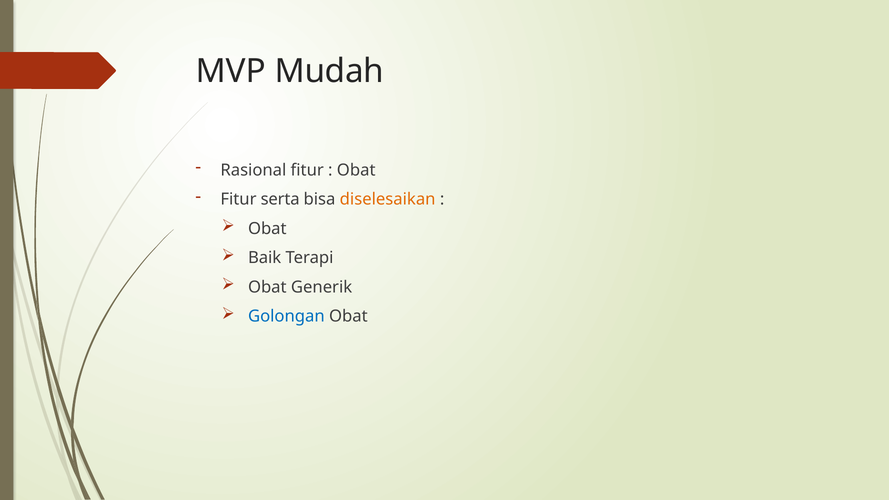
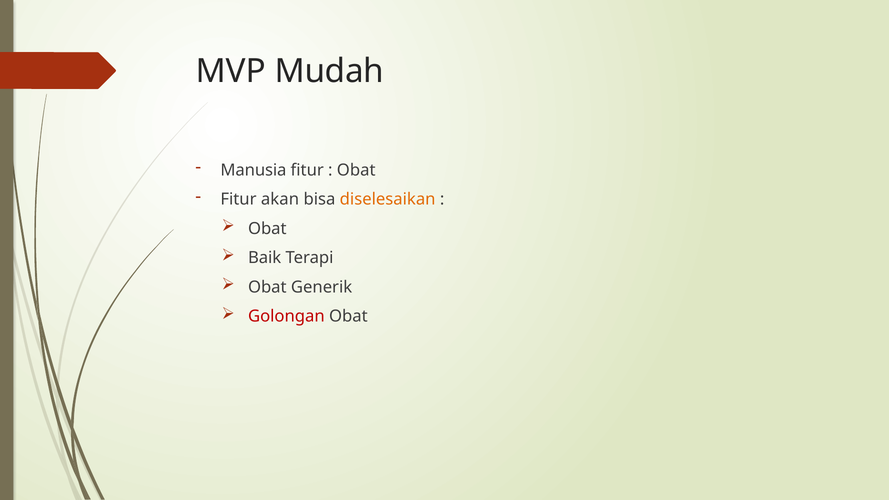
Rasional: Rasional -> Manusia
serta: serta -> akan
Golongan colour: blue -> red
